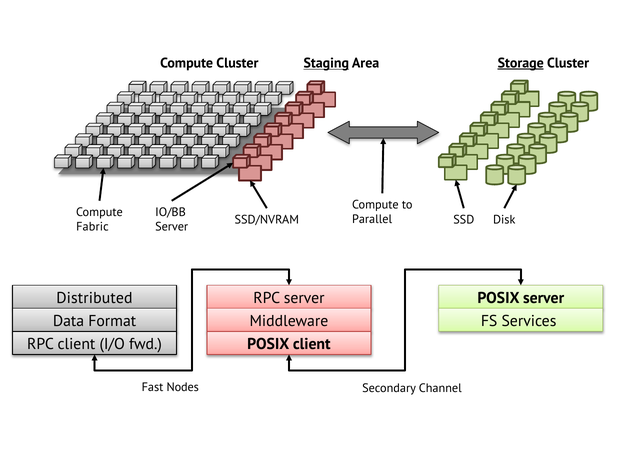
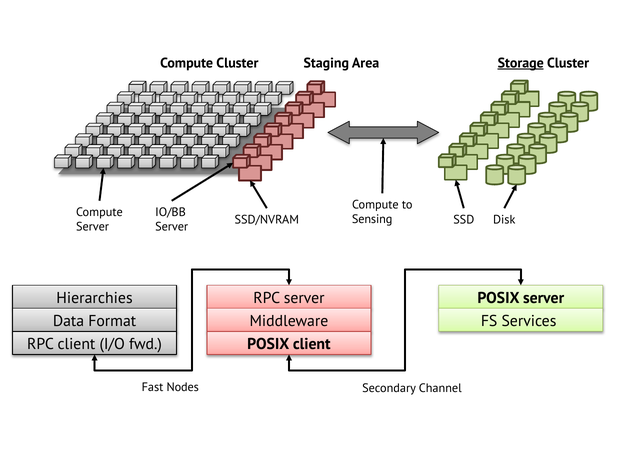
Staging underline: present -> none
Parallel: Parallel -> Sensing
Fabric at (92, 227): Fabric -> Server
Distributed: Distributed -> Hierarchies
